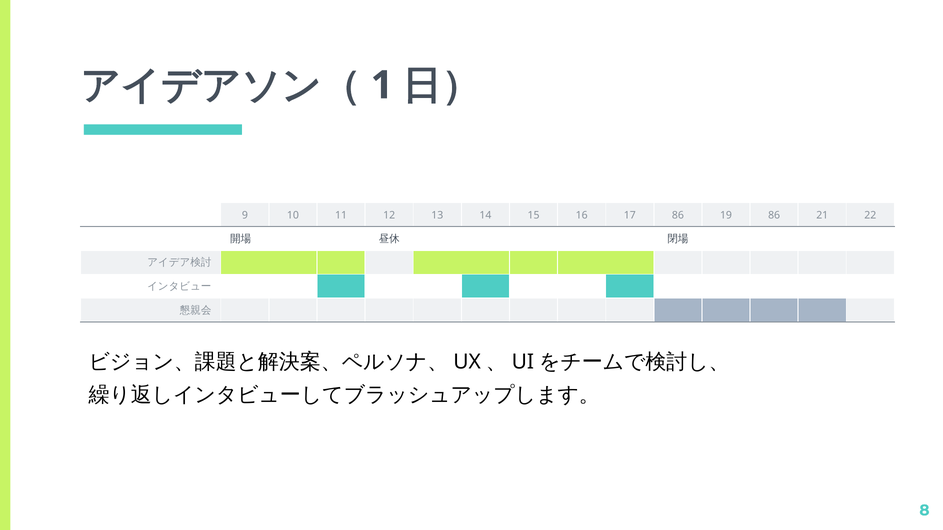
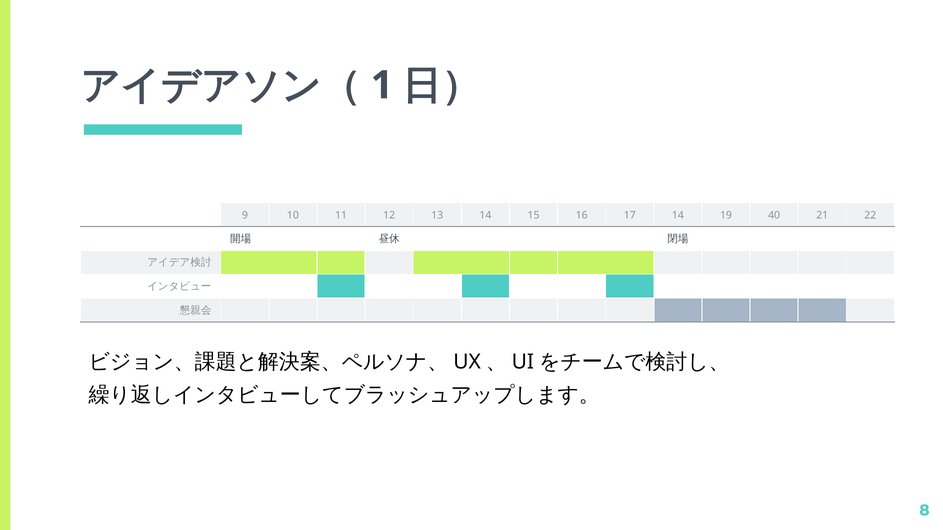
17 86: 86 -> 14
19 86: 86 -> 40
